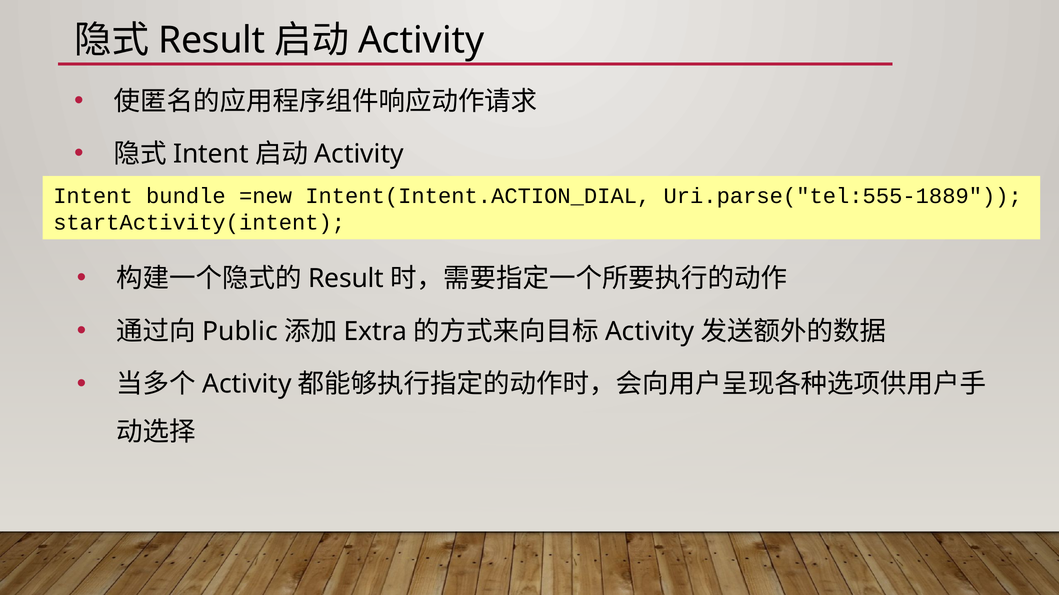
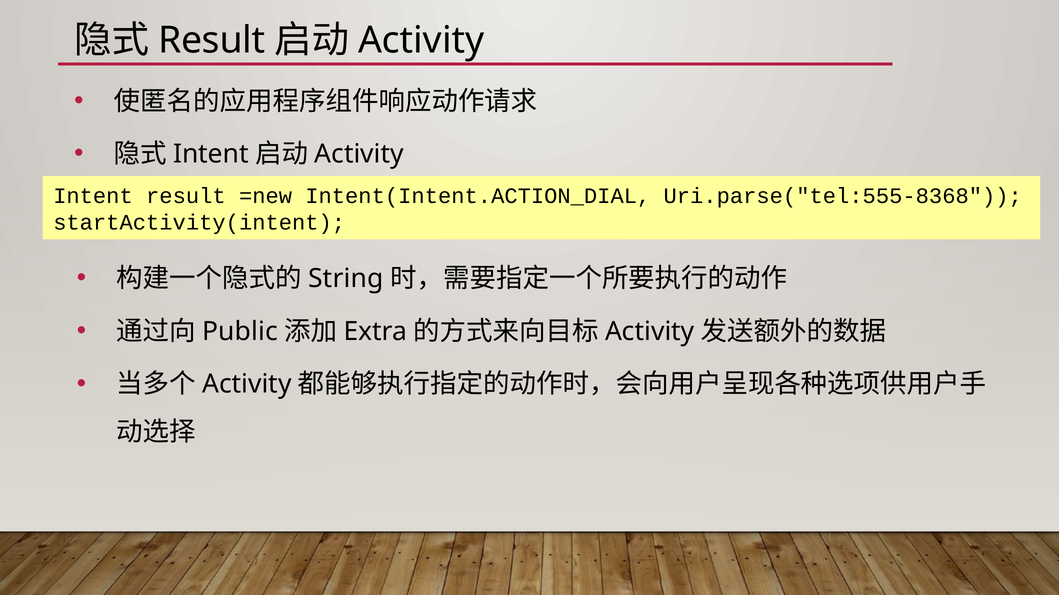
Intent bundle: bundle -> result
Uri.parse("tel:555-1889: Uri.parse("tel:555-1889 -> Uri.parse("tel:555-8368
Result at (346, 279): Result -> String
